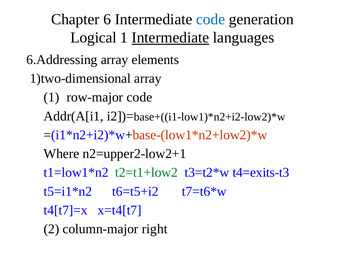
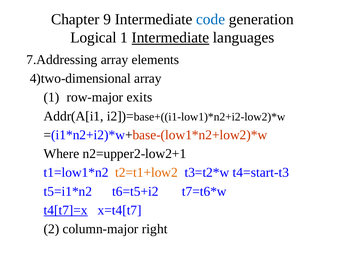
6: 6 -> 9
6.Addressing: 6.Addressing -> 7.Addressing
1)two-dimensional: 1)two-dimensional -> 4)two-dimensional
row-major code: code -> exits
t2=t1+low2 colour: green -> orange
t4=exits-t3: t4=exits-t3 -> t4=start-t3
t4[t7]=x underline: none -> present
